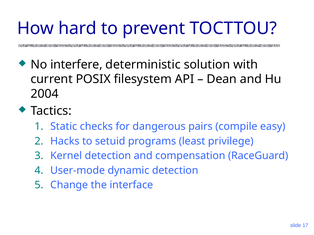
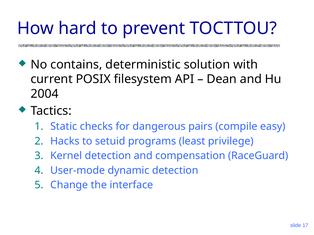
interfere: interfere -> contains
